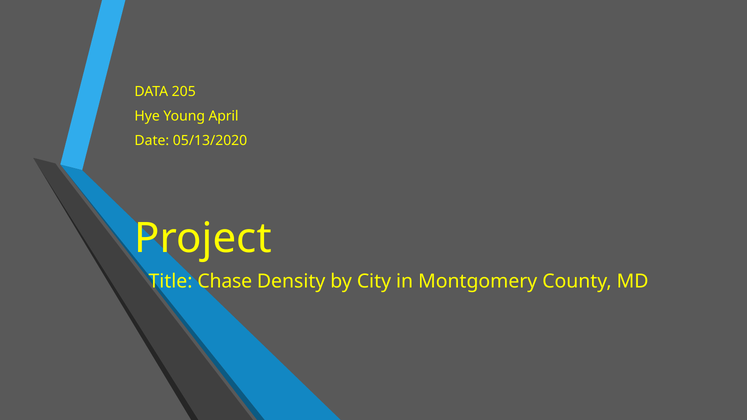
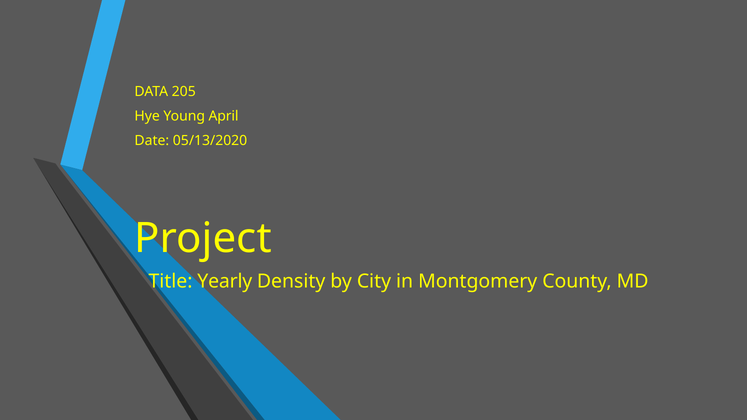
Chase: Chase -> Yearly
